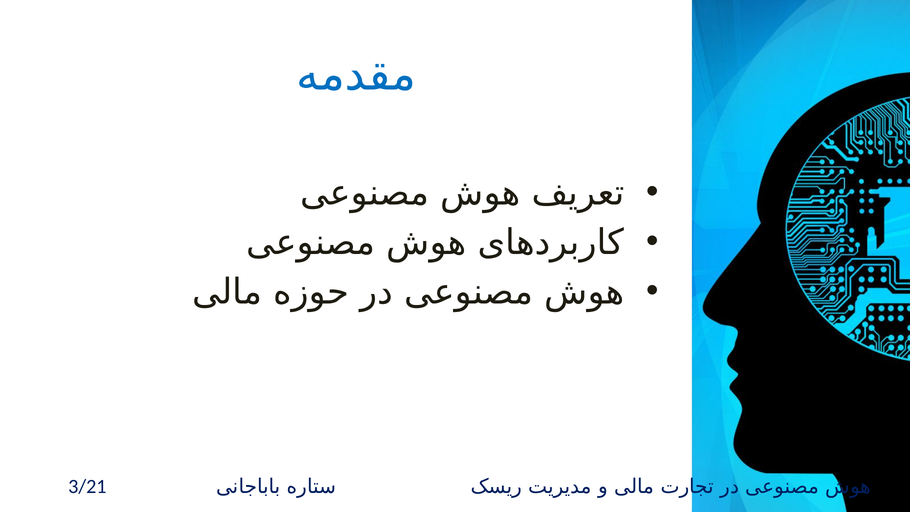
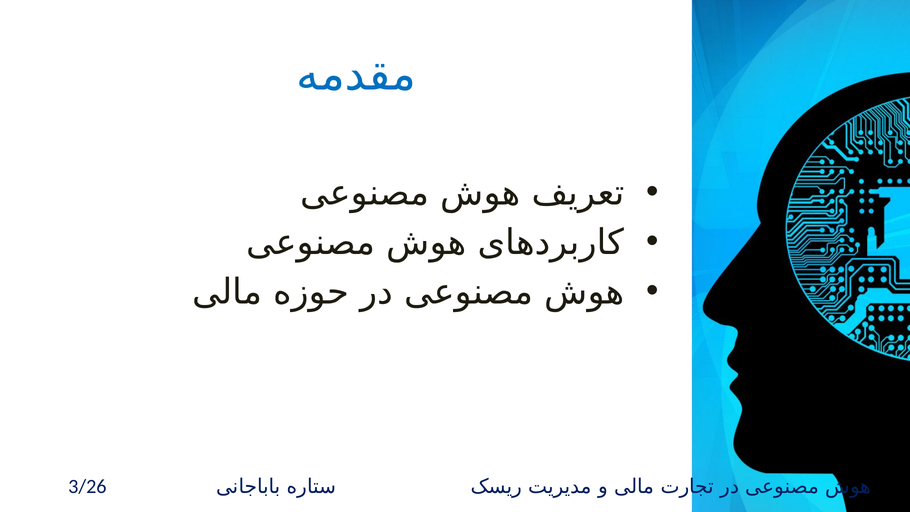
3/21: 3/21 -> 3/26
